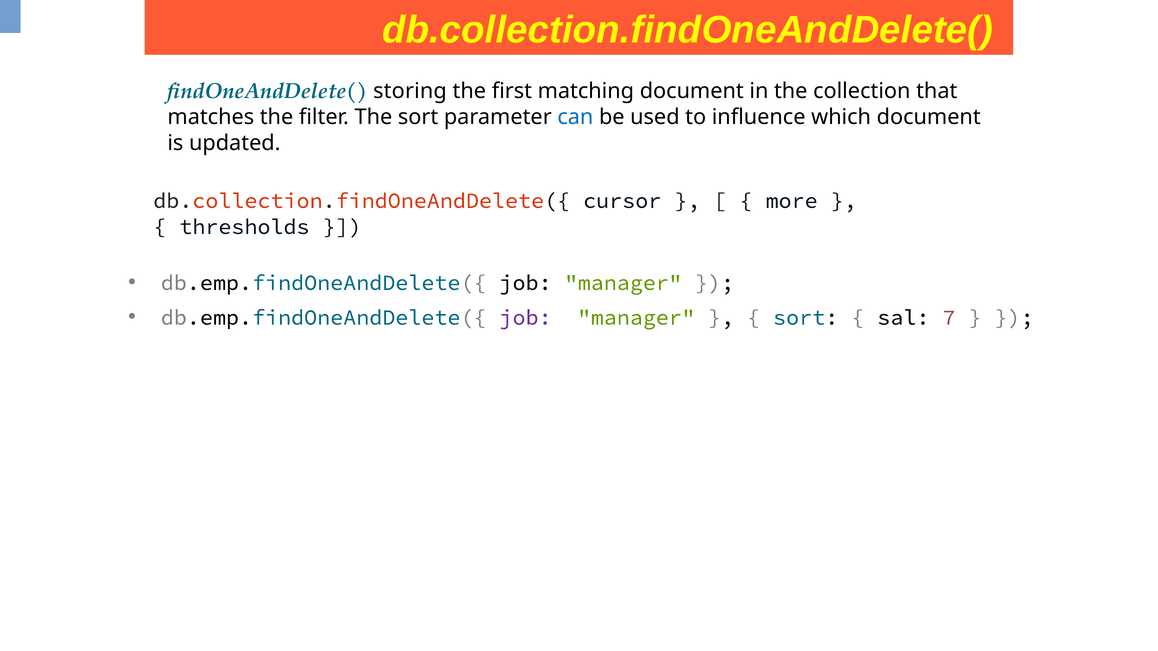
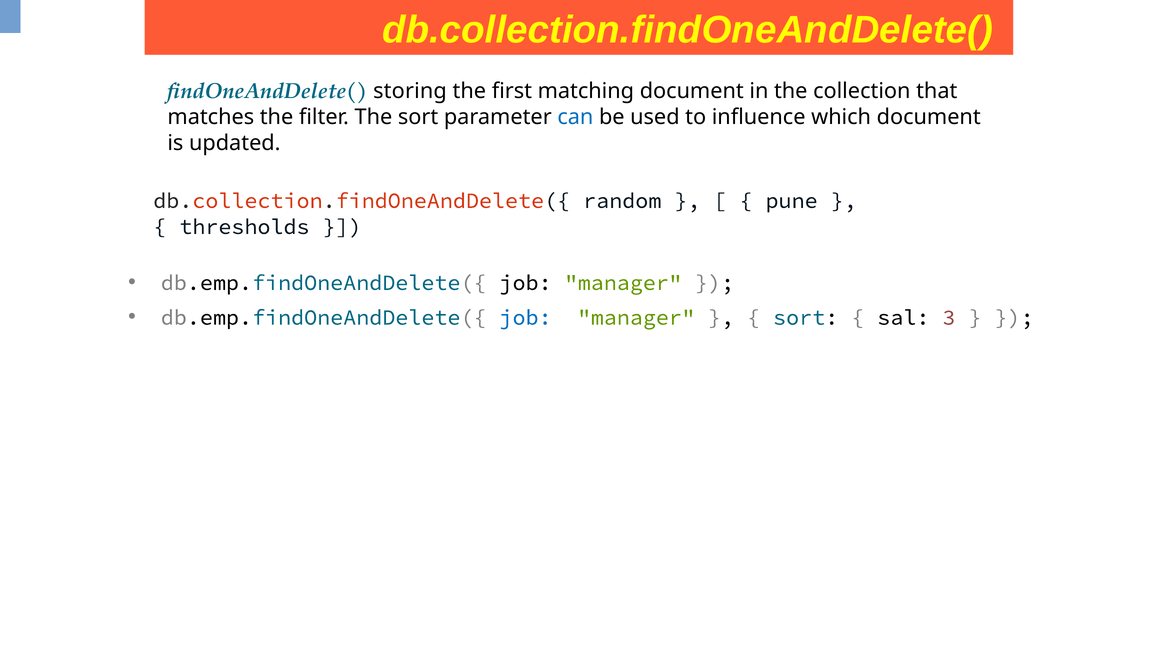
cursor: cursor -> random
more: more -> pune
job at (526, 318) colour: purple -> blue
7: 7 -> 3
